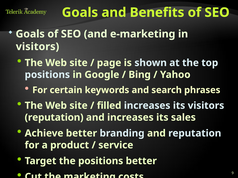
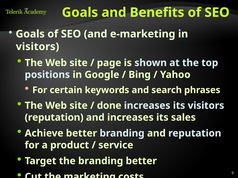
filled: filled -> done
the positions: positions -> branding
